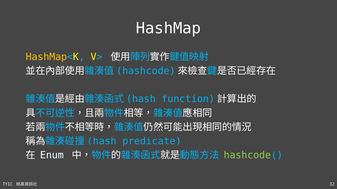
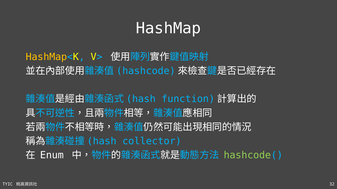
predicate: predicate -> collector
